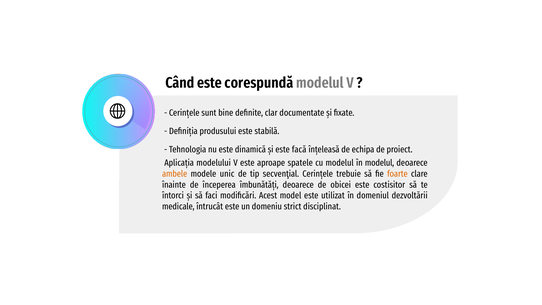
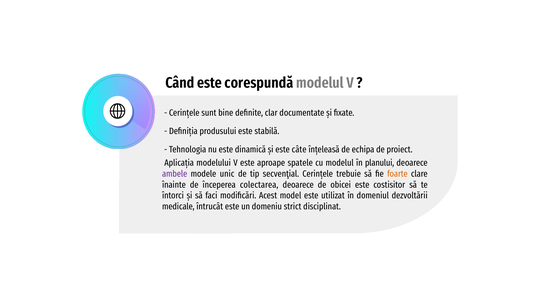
facă: facă -> câte
în modelul: modelul -> planului
ambele colour: orange -> purple
îmbunătăți: îmbunătăți -> colectarea
